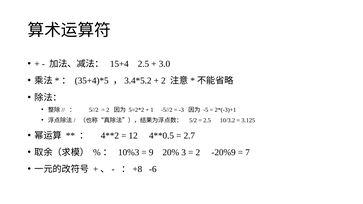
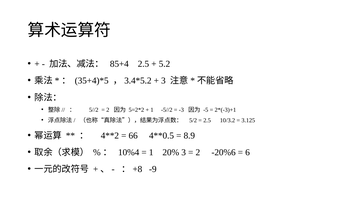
15+4: 15+4 -> 85+4
3.0: 3.0 -> 5.2
2 at (163, 81): 2 -> 3
12: 12 -> 66
2.7: 2.7 -> 8.9
10%3: 10%3 -> 10%4
9 at (151, 153): 9 -> 1
-20%9: -20%9 -> -20%6
7: 7 -> 6
-6: -6 -> -9
